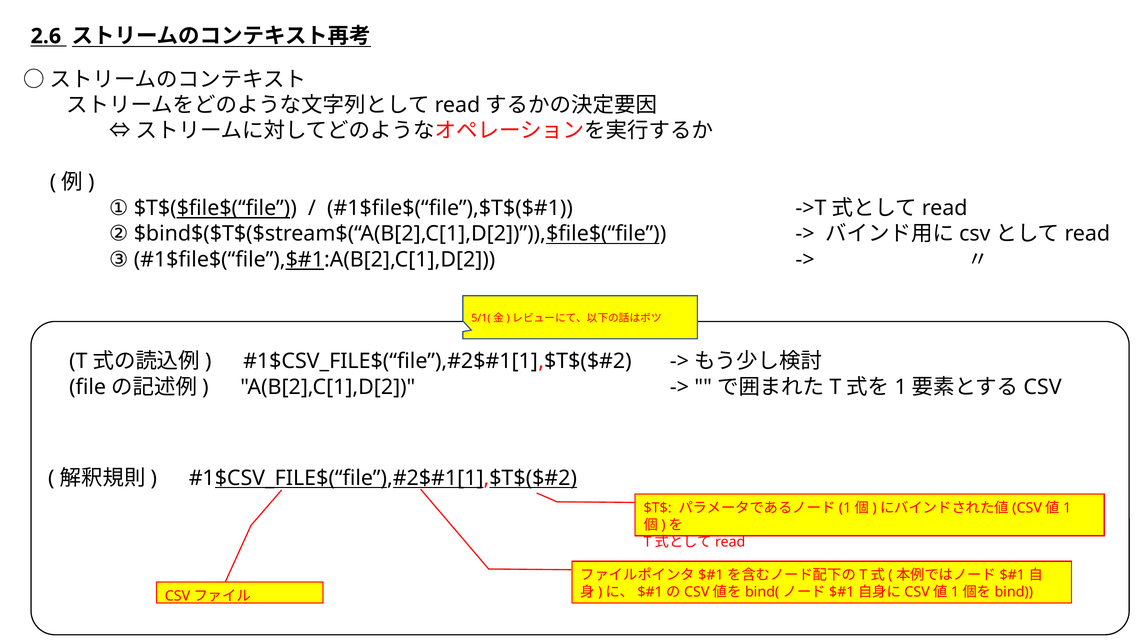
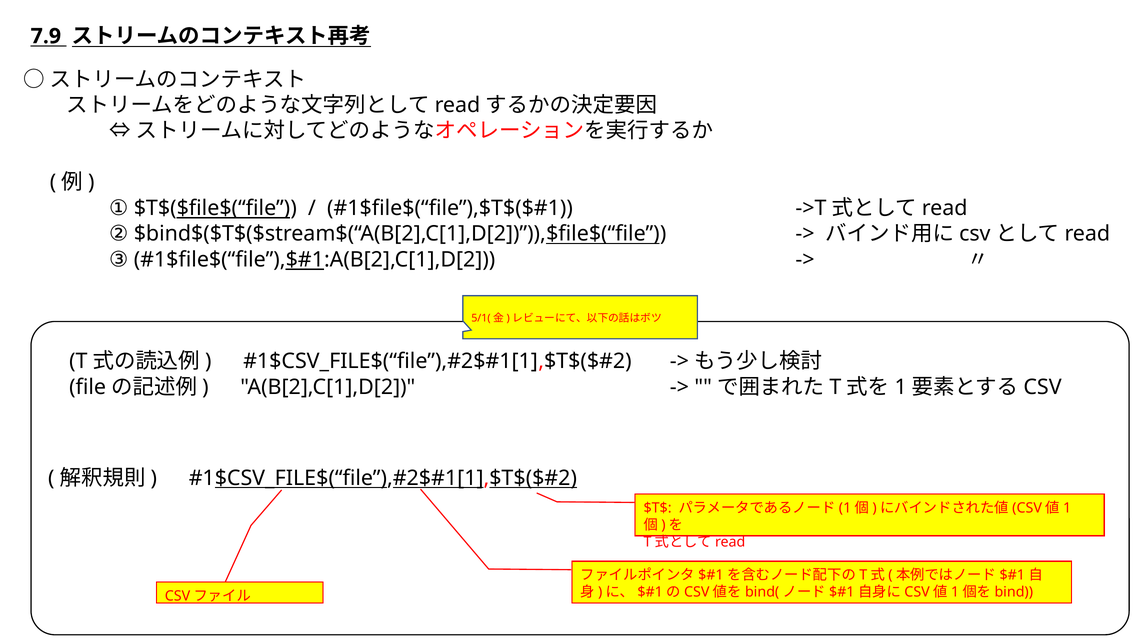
2.6: 2.6 -> 7.9
